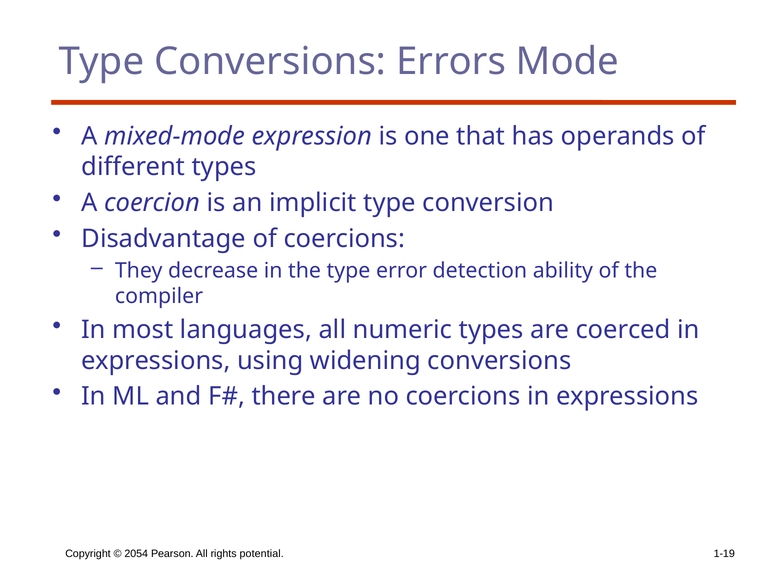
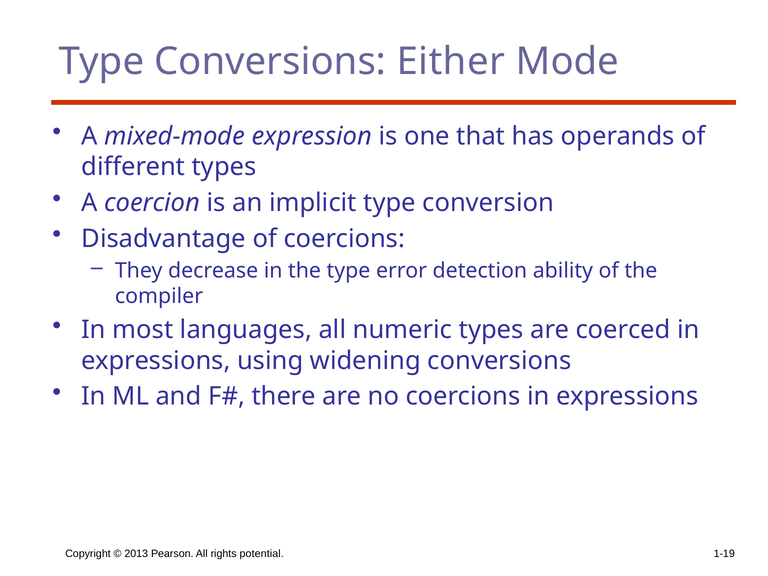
Errors: Errors -> Either
2054: 2054 -> 2013
